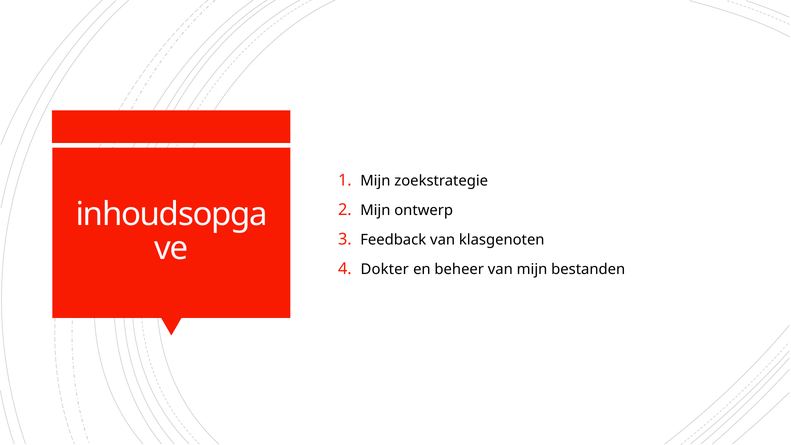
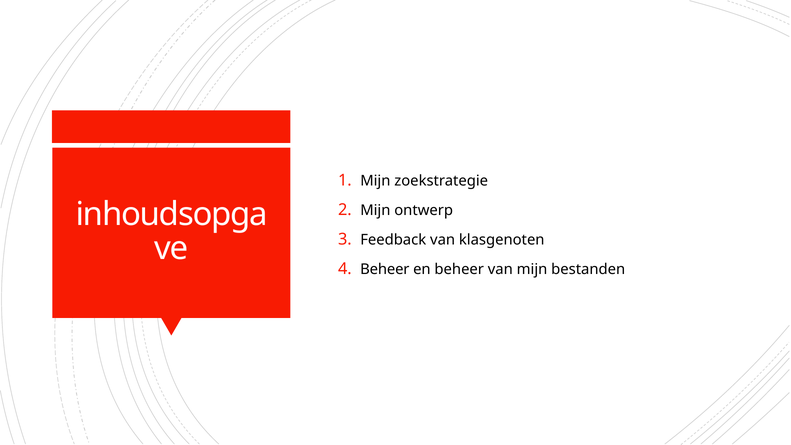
Dokter at (385, 270): Dokter -> Beheer
